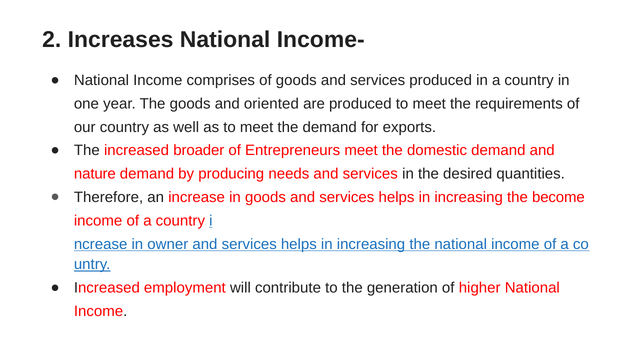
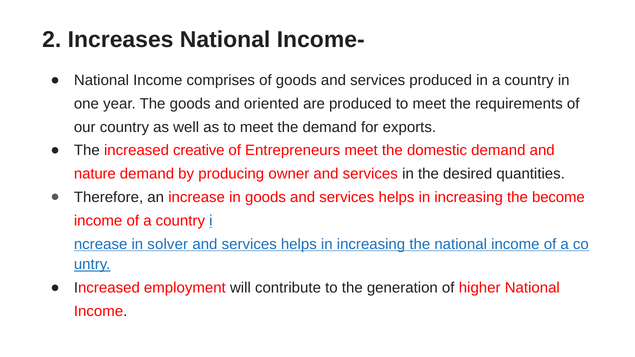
broader: broader -> creative
needs: needs -> owner
owner: owner -> solver
